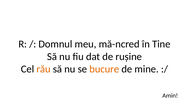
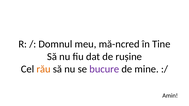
bucure colour: orange -> purple
